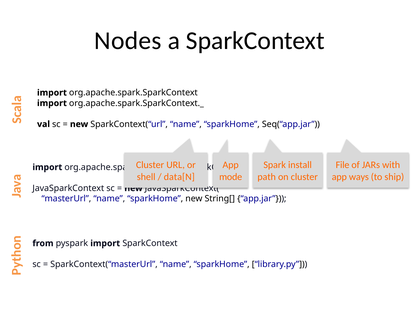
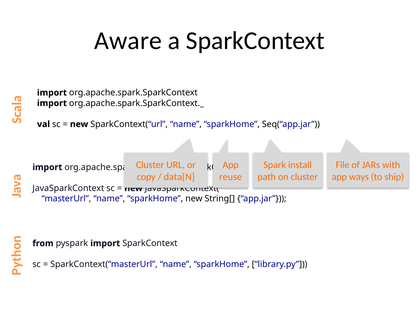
Nodes: Nodes -> Aware
shell: shell -> copy
mode: mode -> reuse
